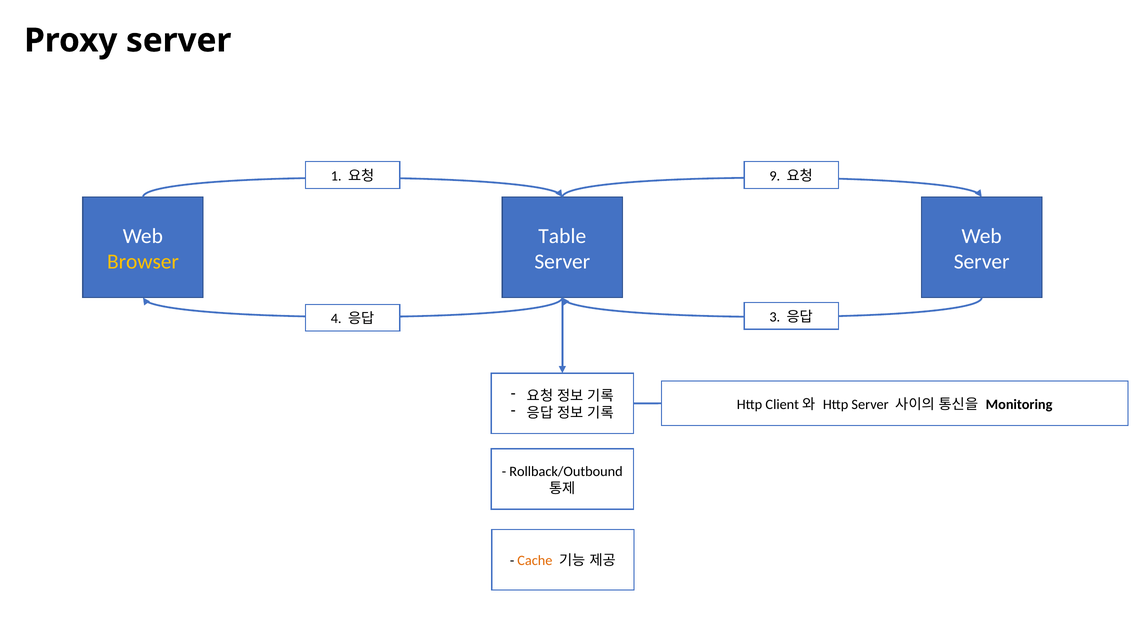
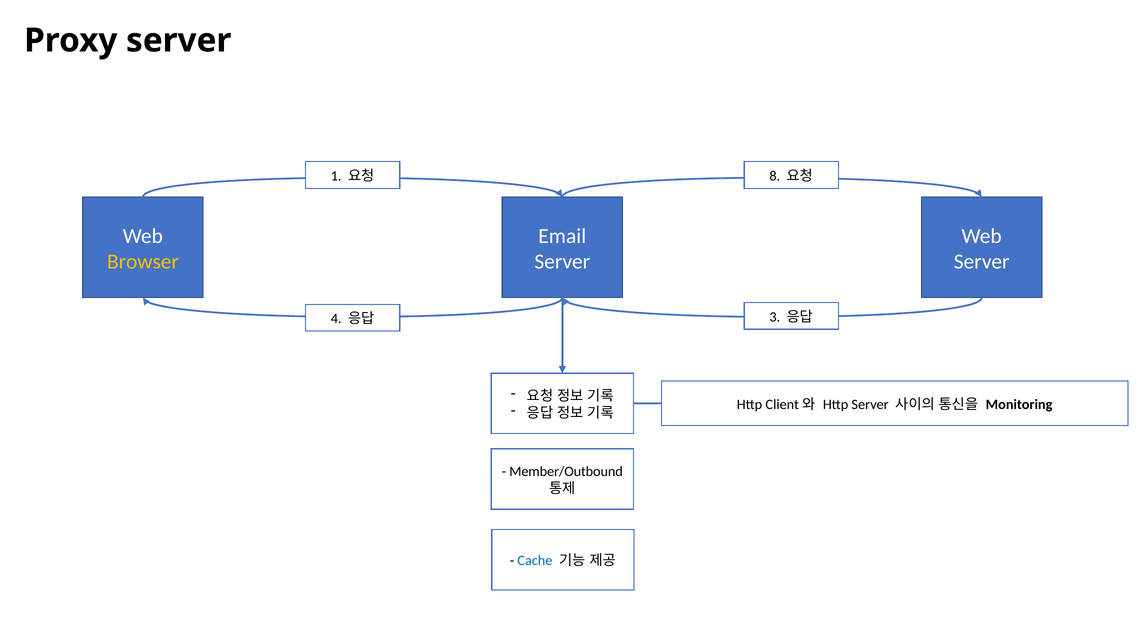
9: 9 -> 8
Table: Table -> Email
Rollback/Outbound: Rollback/Outbound -> Member/Outbound
Cache colour: orange -> blue
